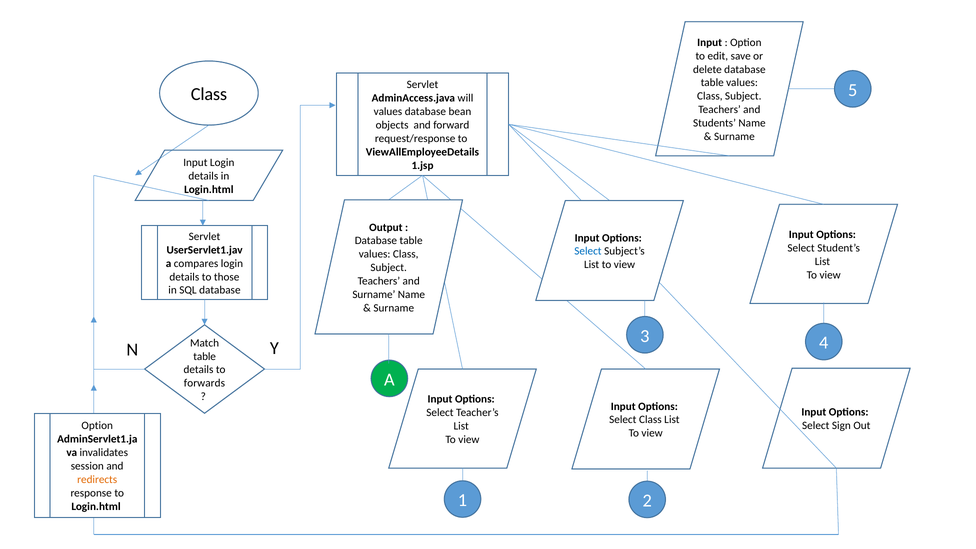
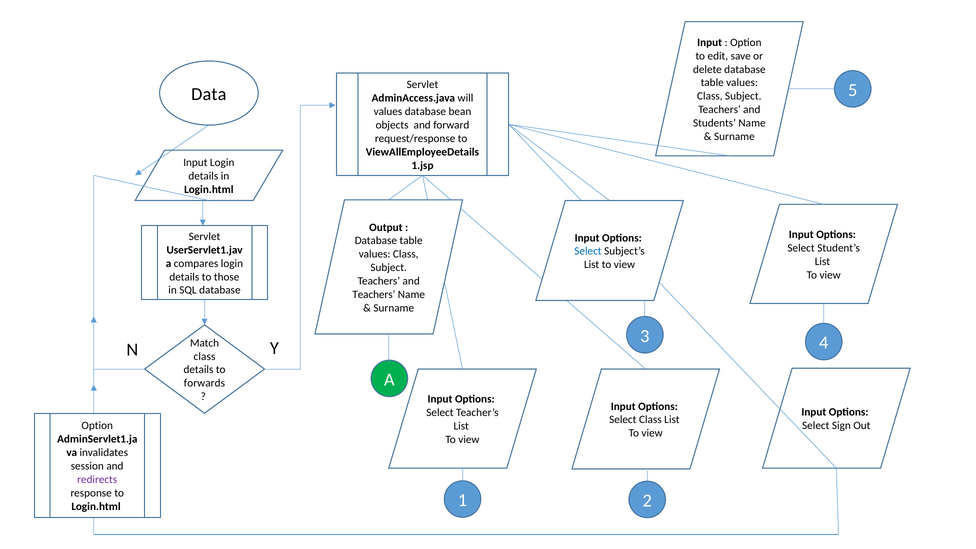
Class at (209, 94): Class -> Data
Surname at (374, 294): Surname -> Teachers
table at (205, 356): table -> class
redirects colour: orange -> purple
